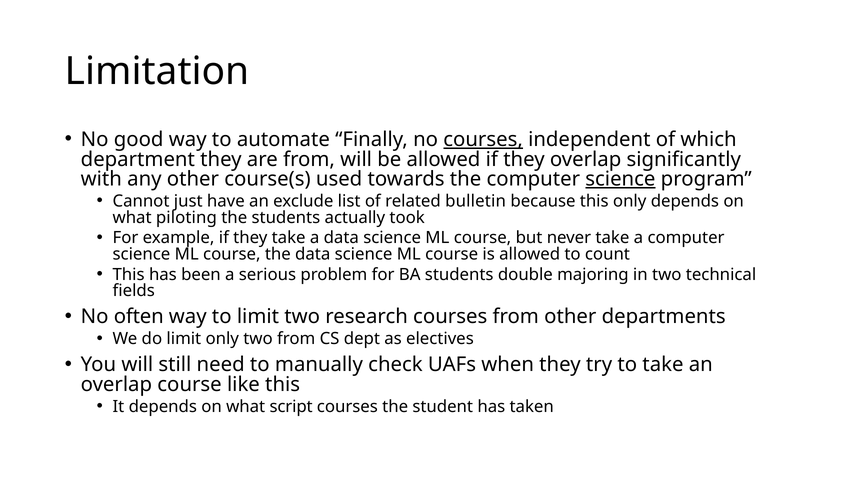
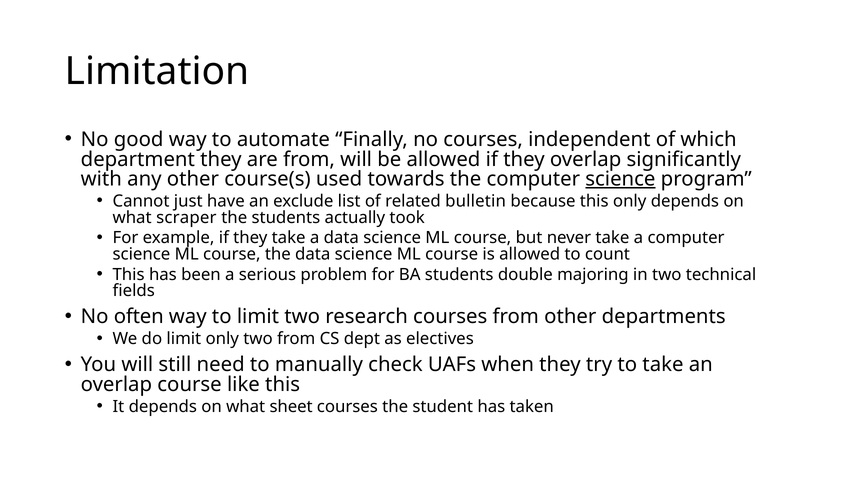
courses at (483, 140) underline: present -> none
piloting: piloting -> scraper
script: script -> sheet
